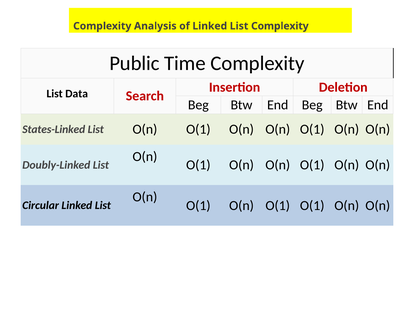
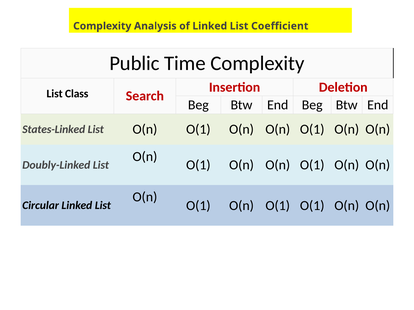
List Complexity: Complexity -> Coefficient
Data: Data -> Class
